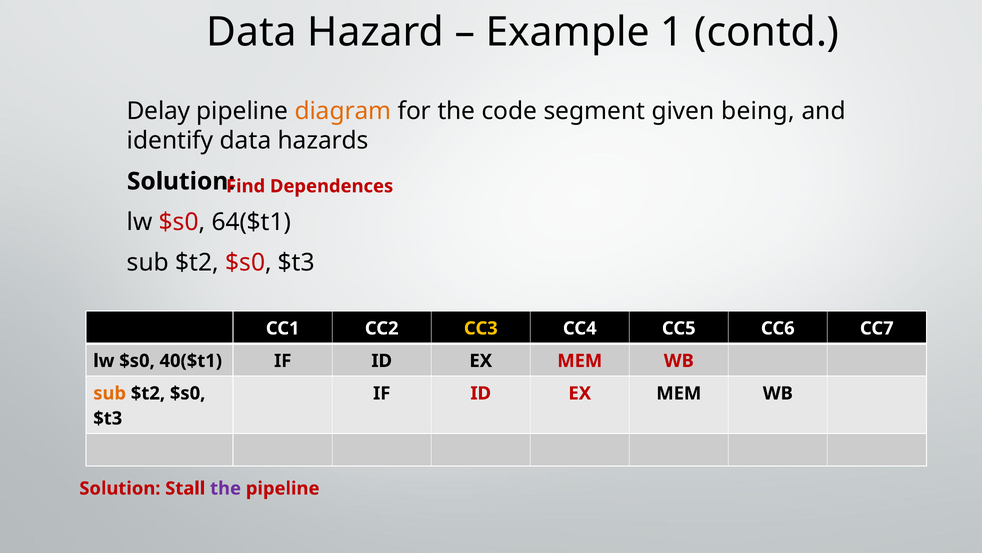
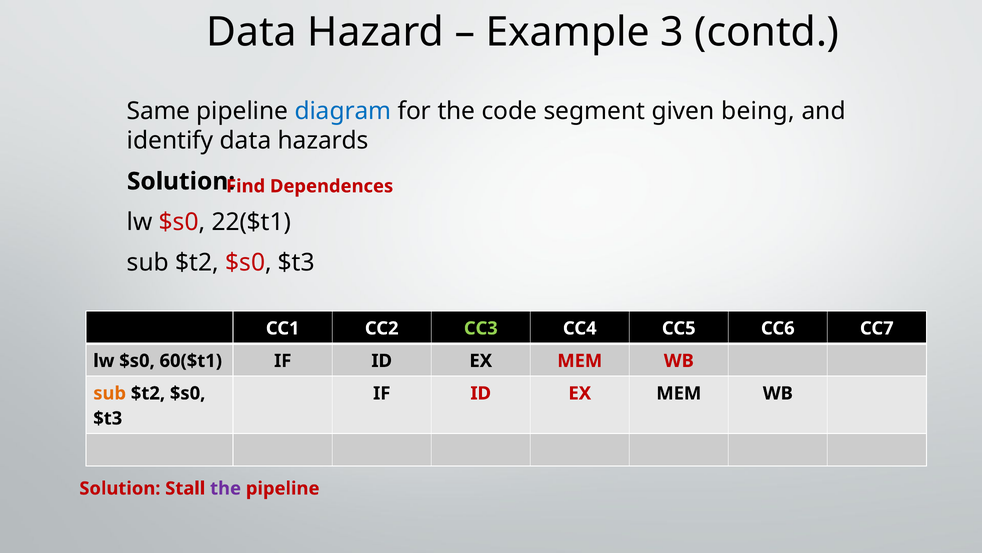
1: 1 -> 3
Delay: Delay -> Same
diagram colour: orange -> blue
64($t1: 64($t1 -> 22($t1
CC3 colour: yellow -> light green
40($t1: 40($t1 -> 60($t1
